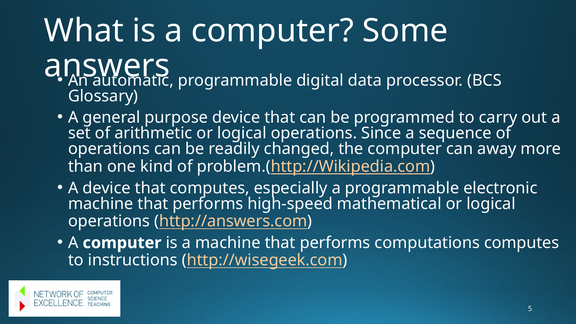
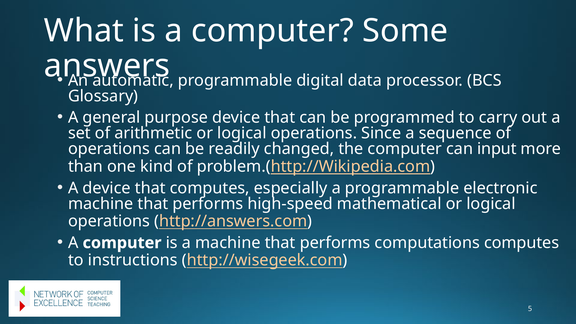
away: away -> input
